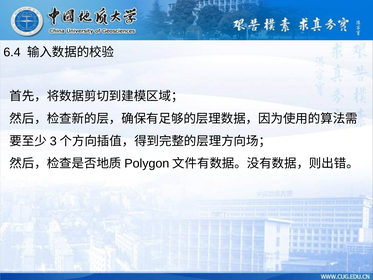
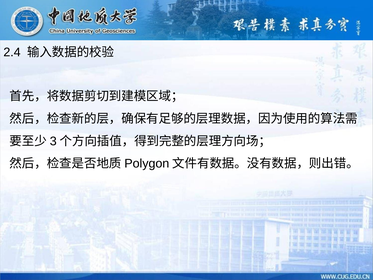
6.4: 6.4 -> 2.4
